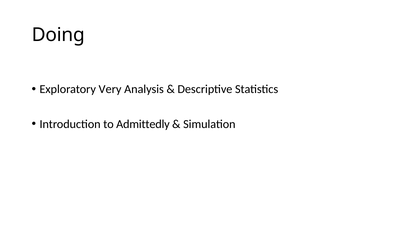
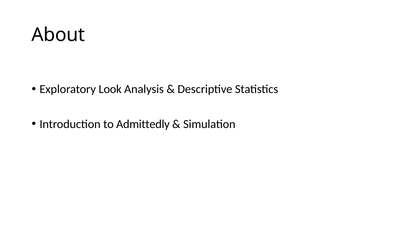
Doing: Doing -> About
Very: Very -> Look
